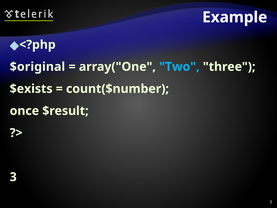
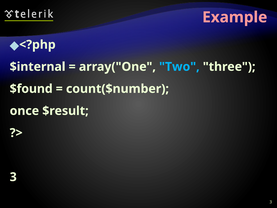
Example colour: white -> pink
$original: $original -> $internal
$exists: $exists -> $found
